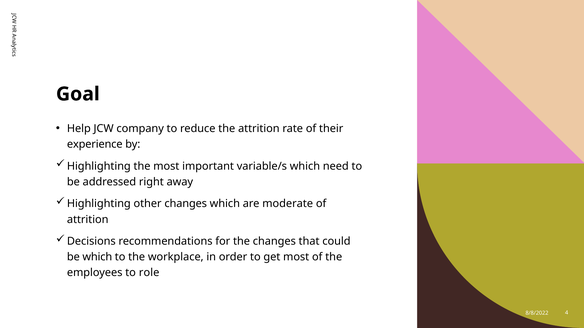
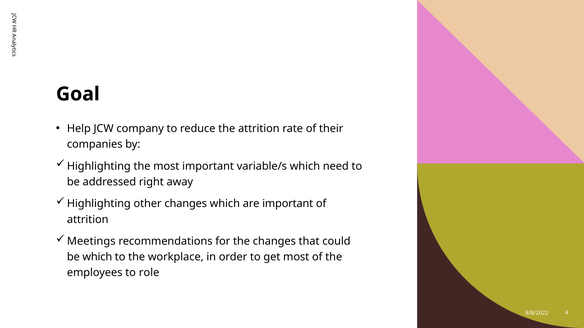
experience: experience -> companies
are moderate: moderate -> important
Decisions: Decisions -> Meetings
